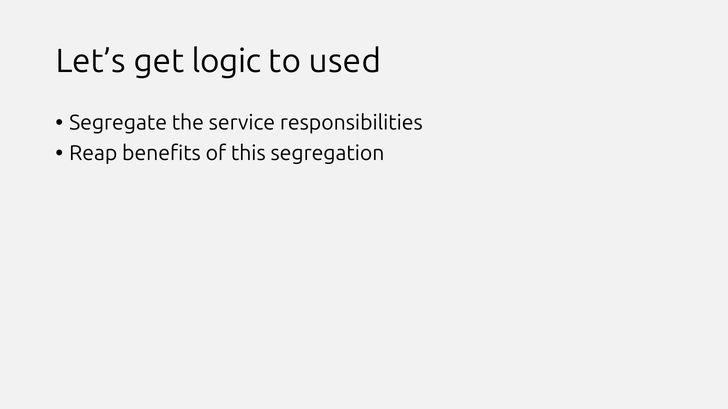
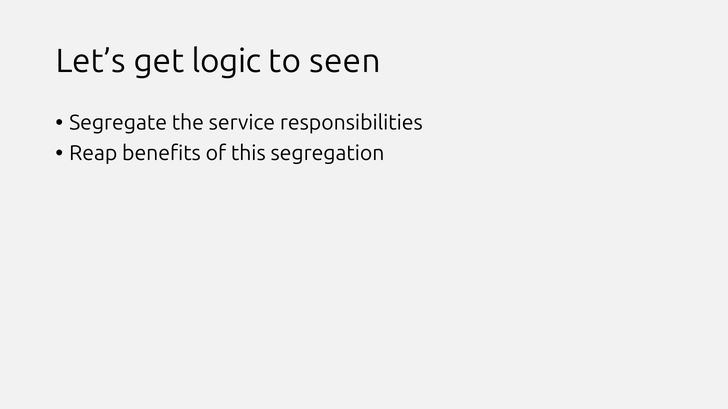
used: used -> seen
